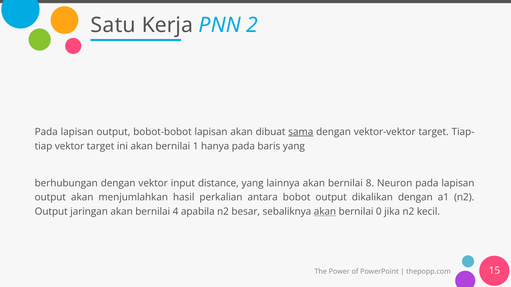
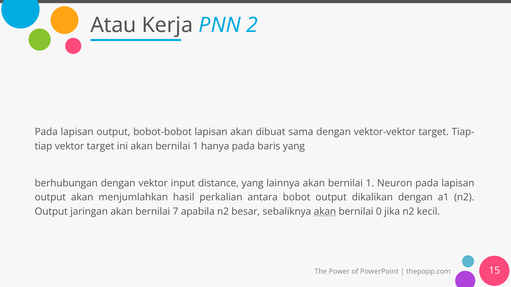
Satu: Satu -> Atau
sama underline: present -> none
lainnya akan bernilai 8: 8 -> 1
4: 4 -> 7
